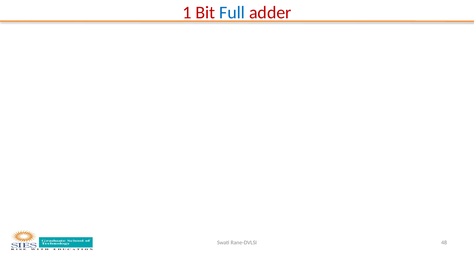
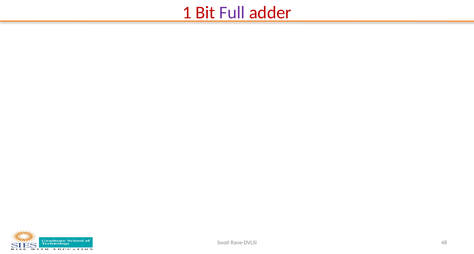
Full colour: blue -> purple
